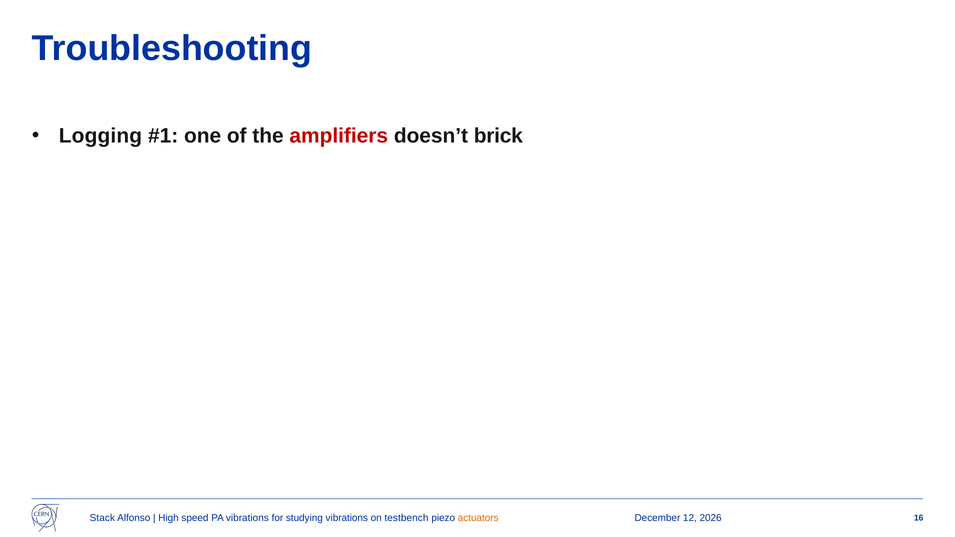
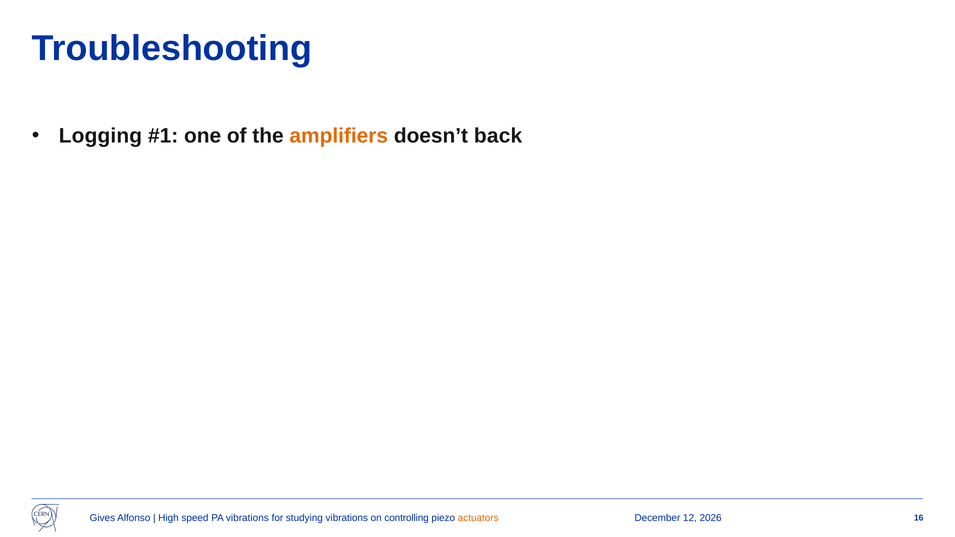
amplifiers colour: red -> orange
brick: brick -> back
Stack: Stack -> Gives
testbench: testbench -> controlling
